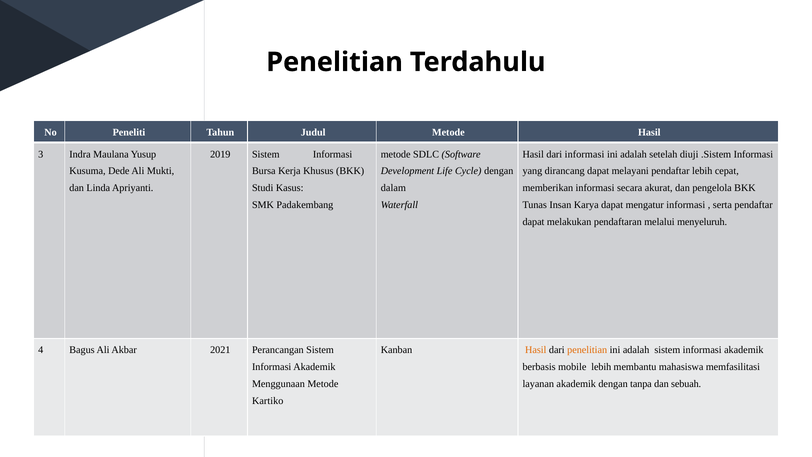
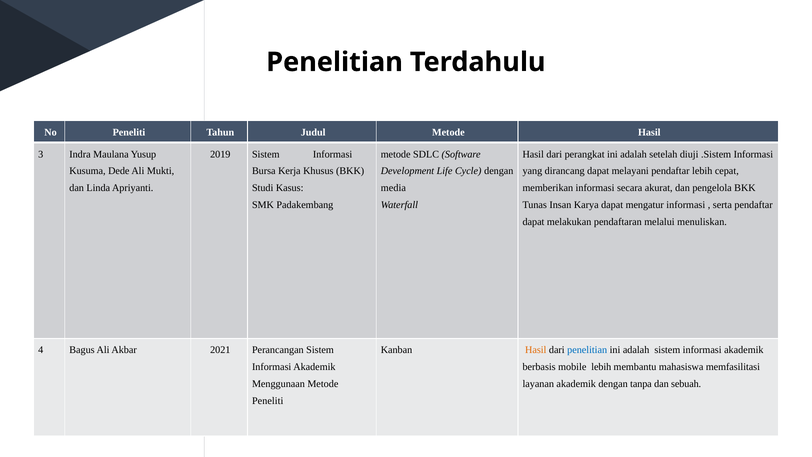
dari informasi: informasi -> perangkat
dalam: dalam -> media
menyeluruh: menyeluruh -> menuliskan
penelitian at (587, 350) colour: orange -> blue
Kartiko at (268, 401): Kartiko -> Peneliti
